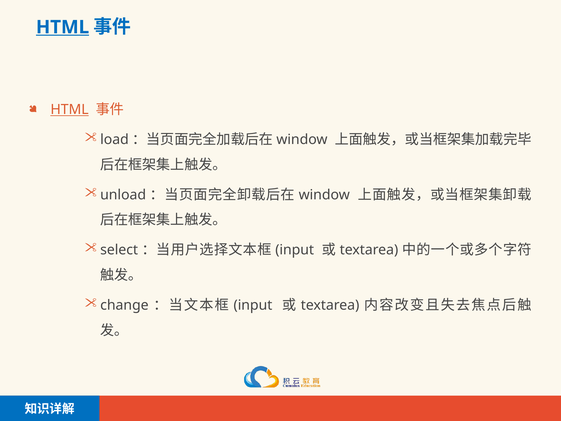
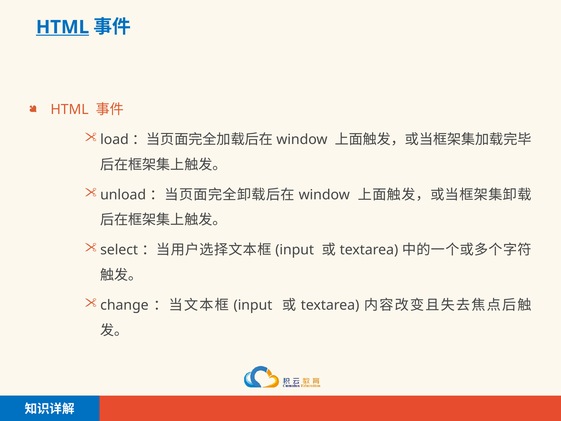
HTML at (70, 110) underline: present -> none
